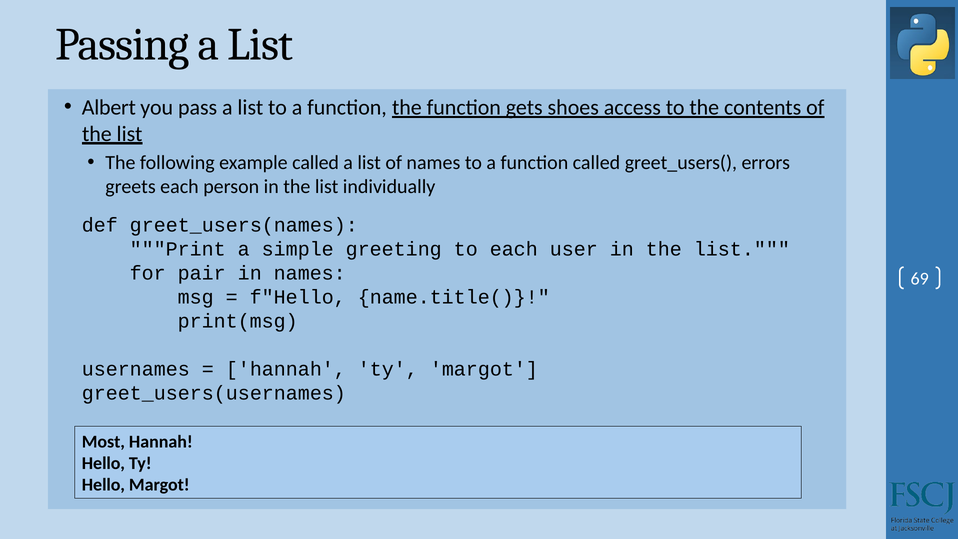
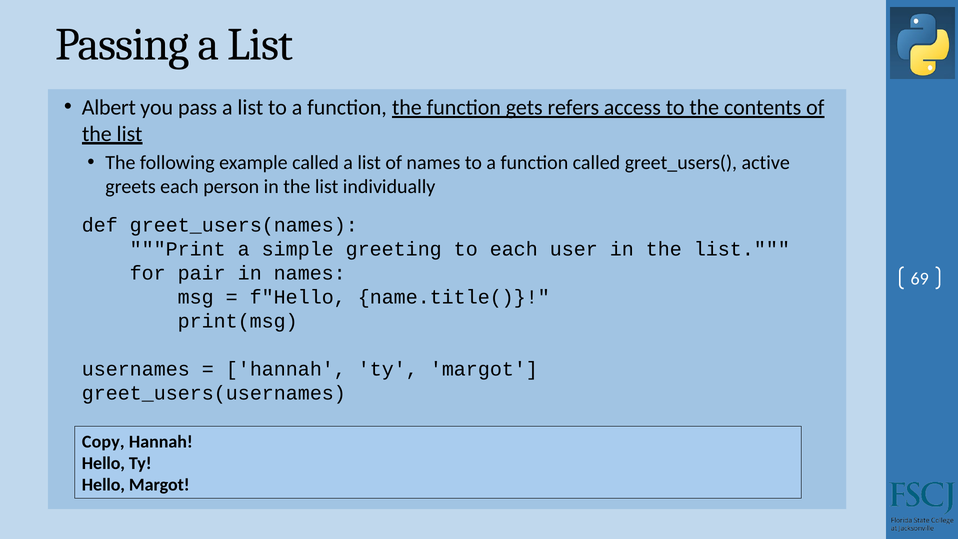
shoes: shoes -> refers
errors: errors -> active
Most: Most -> Copy
